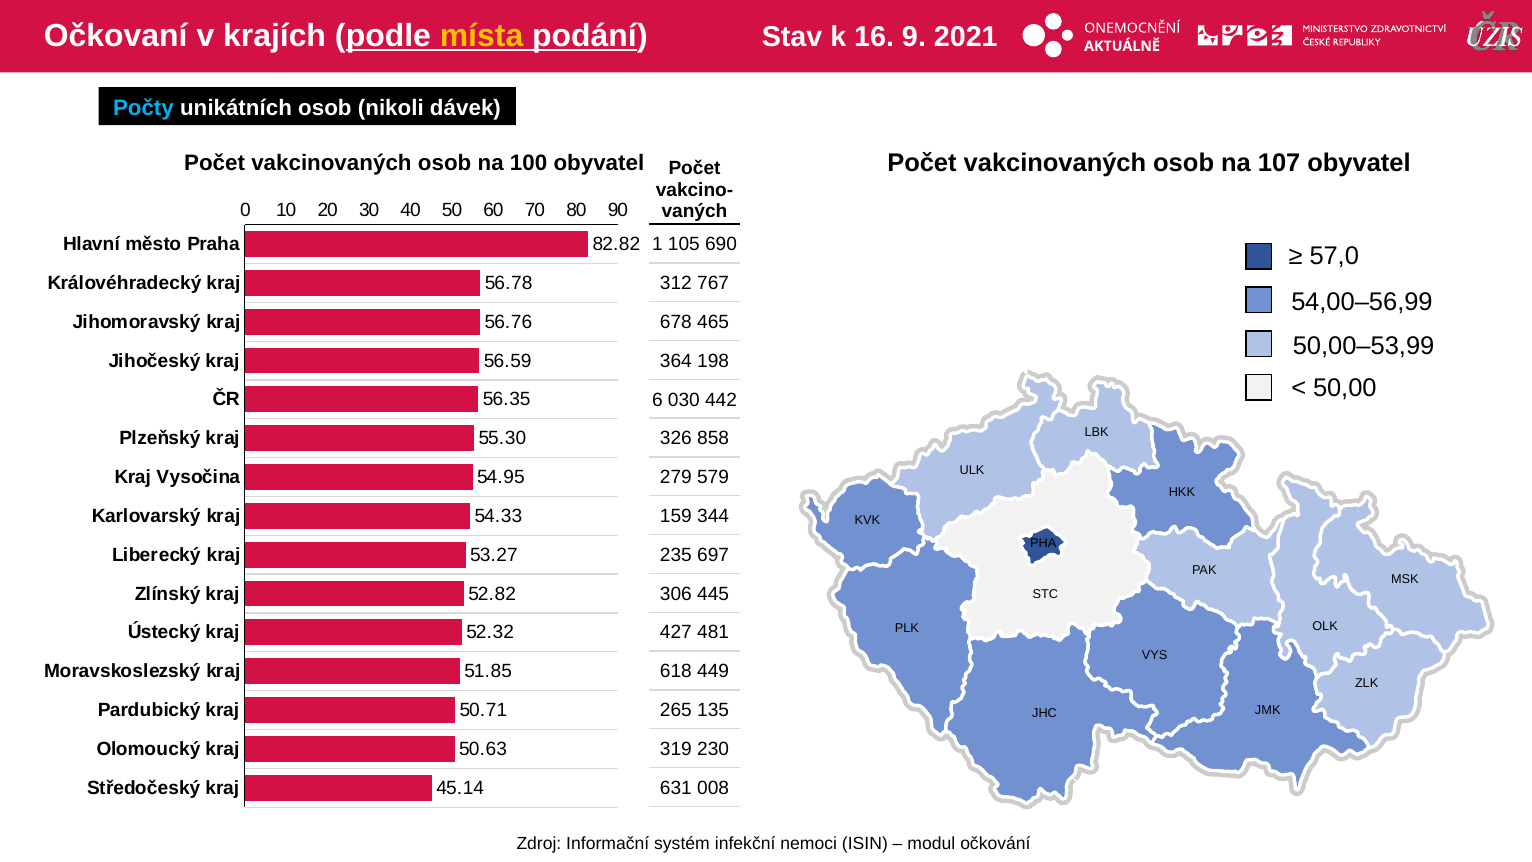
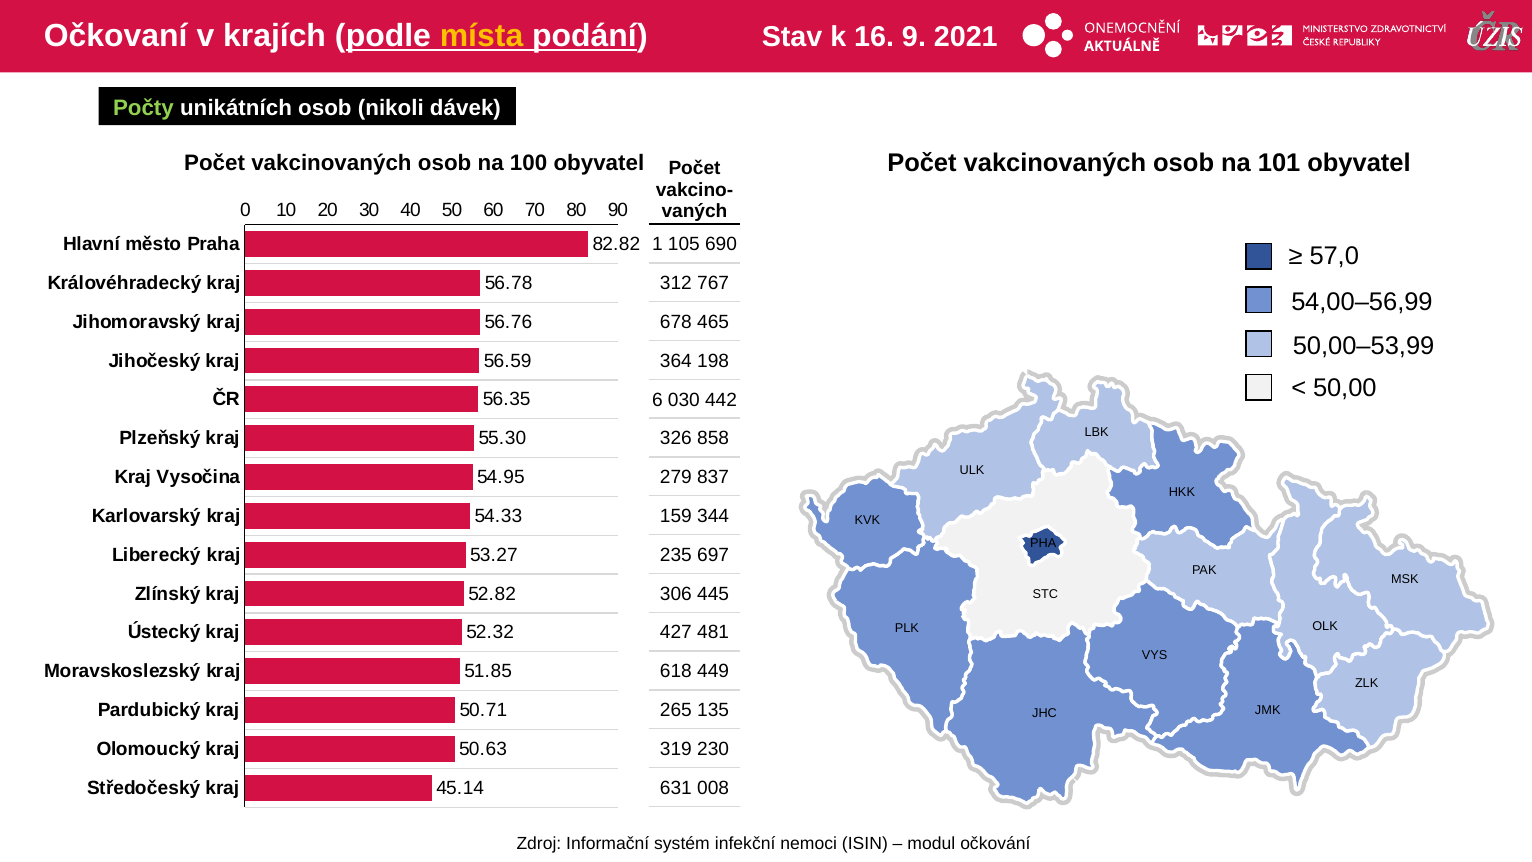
Počty colour: light blue -> light green
107: 107 -> 101
579: 579 -> 837
